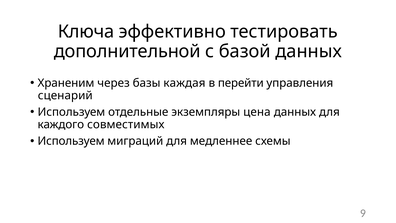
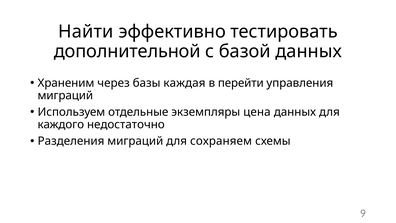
Ключа: Ключа -> Найти
сценарий at (65, 95): сценарий -> миграций
совместимых: совместимых -> недостаточно
Используем at (71, 141): Используем -> Разделения
медленнее: медленнее -> сохраняем
